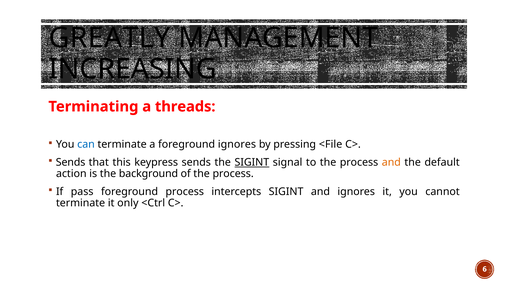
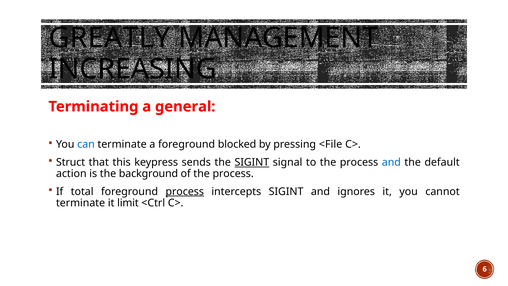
threads: threads -> general
foreground ignores: ignores -> blocked
Sends at (71, 162): Sends -> Struct
and at (391, 162) colour: orange -> blue
pass: pass -> total
process at (185, 191) underline: none -> present
only: only -> limit
